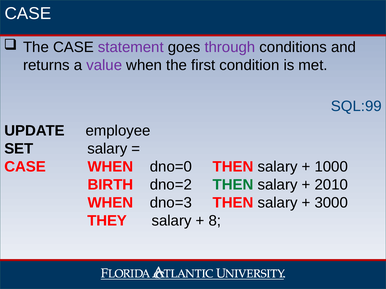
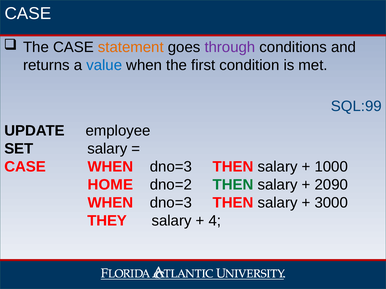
statement colour: purple -> orange
value colour: purple -> blue
CASE WHEN dno=0: dno=0 -> dno=3
BIRTH: BIRTH -> HOME
2010: 2010 -> 2090
8: 8 -> 4
